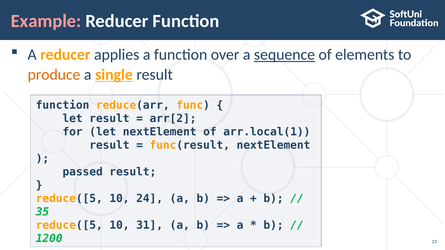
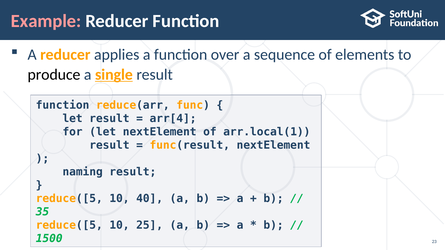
sequence underline: present -> none
produce colour: orange -> black
arr[2: arr[2 -> arr[4
passed: passed -> naming
24: 24 -> 40
31: 31 -> 25
1200: 1200 -> 1500
